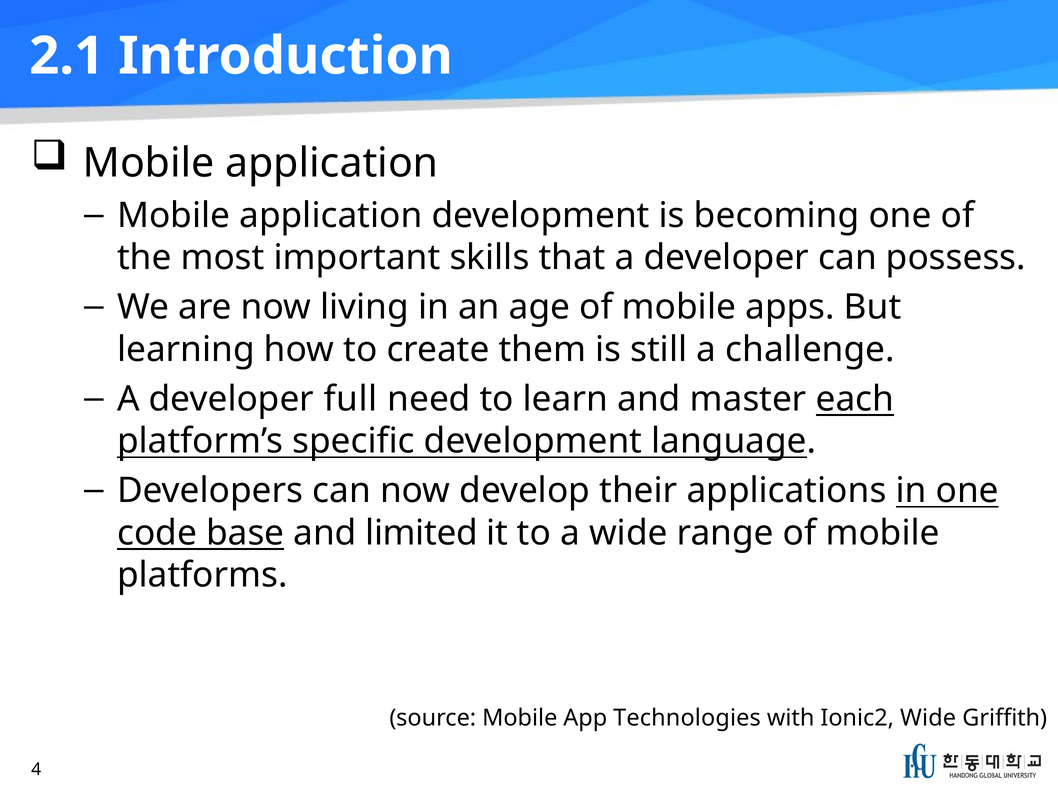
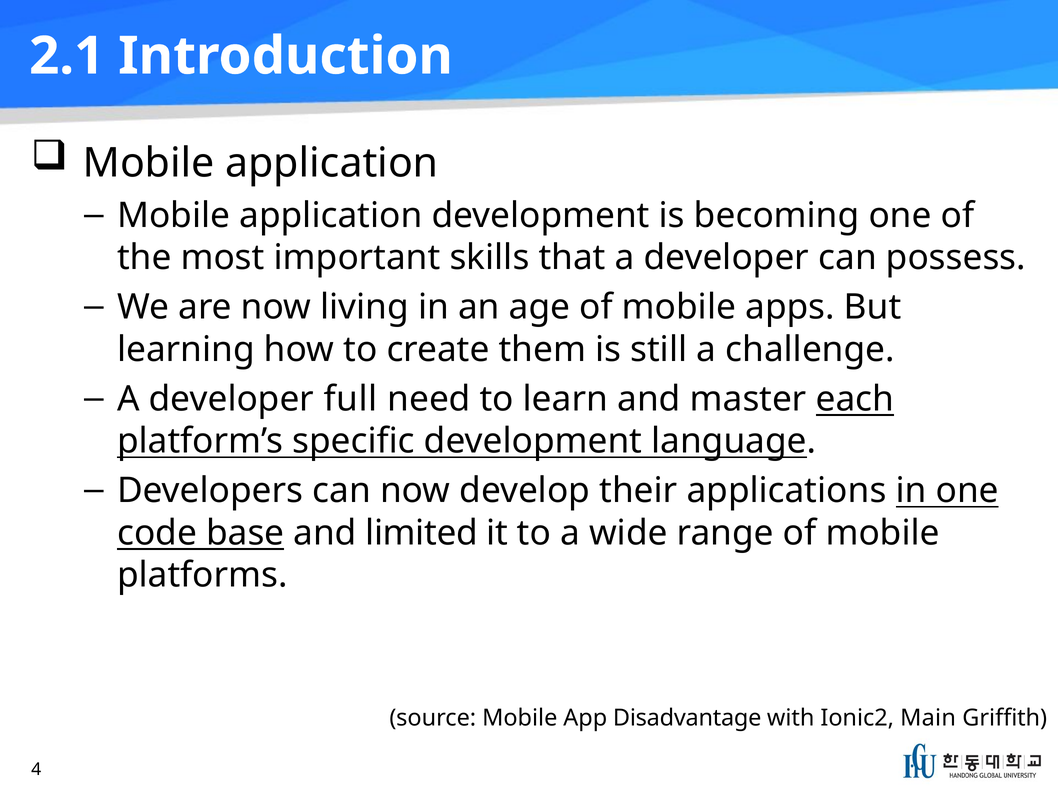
Technologies: Technologies -> Disadvantage
Ionic2 Wide: Wide -> Main
